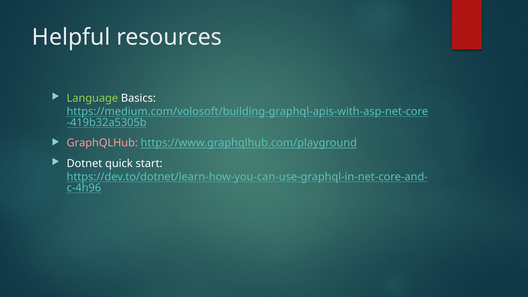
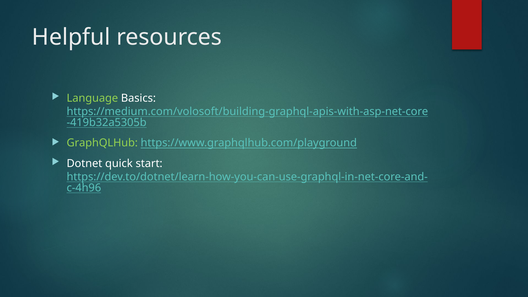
GraphQLHub colour: pink -> light green
